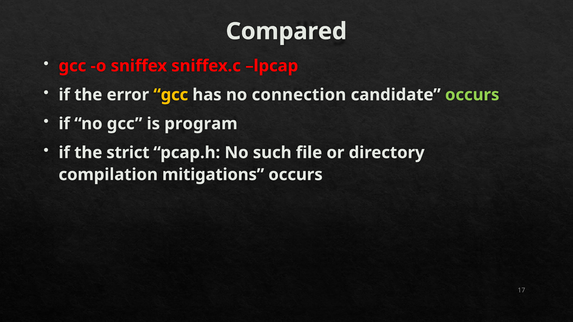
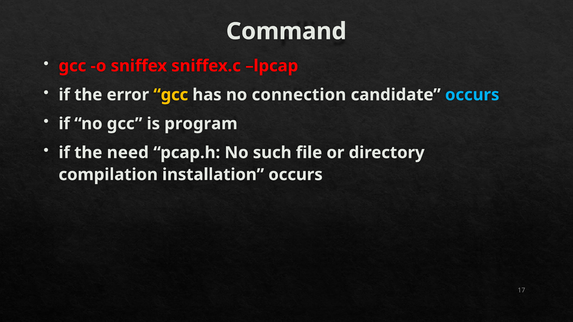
Compared: Compared -> Command
occurs at (472, 95) colour: light green -> light blue
strict: strict -> need
mitigations: mitigations -> installation
